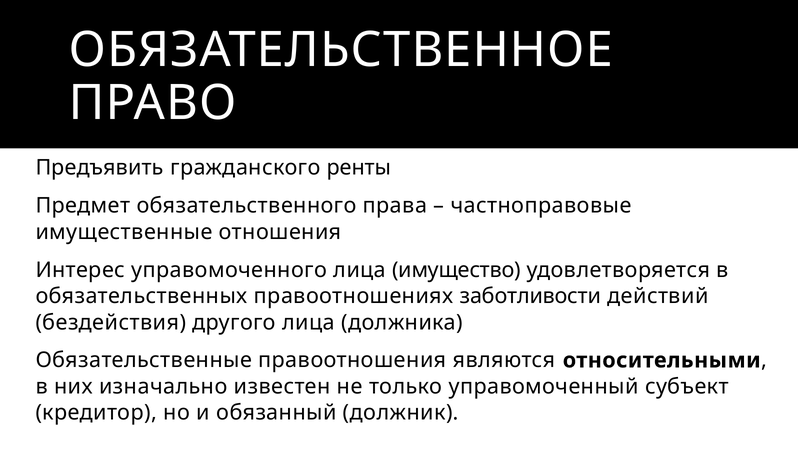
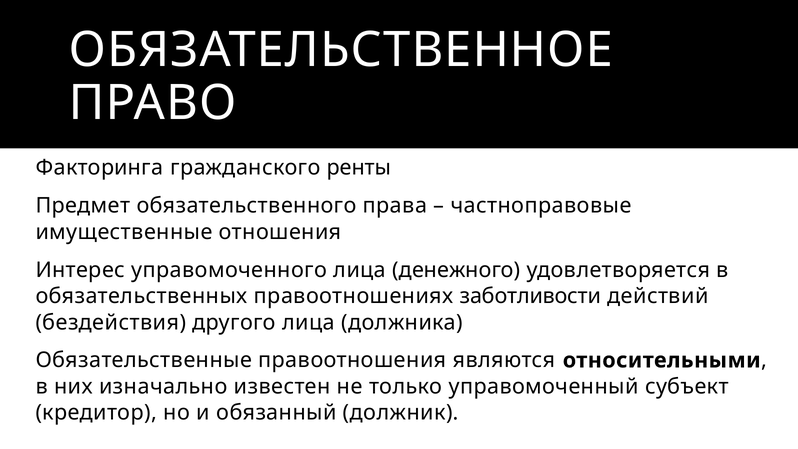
Предъявить: Предъявить -> Факторинга
имущество: имущество -> денежного
